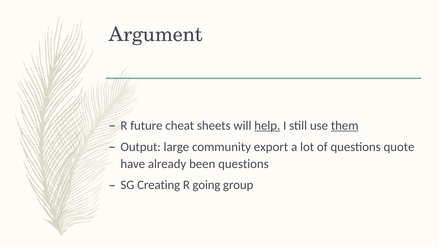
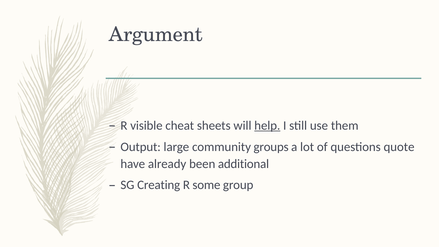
future: future -> visible
them underline: present -> none
export: export -> groups
been questions: questions -> additional
going: going -> some
